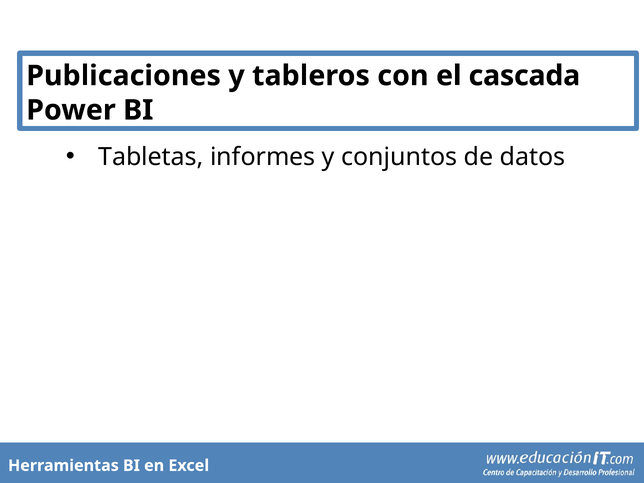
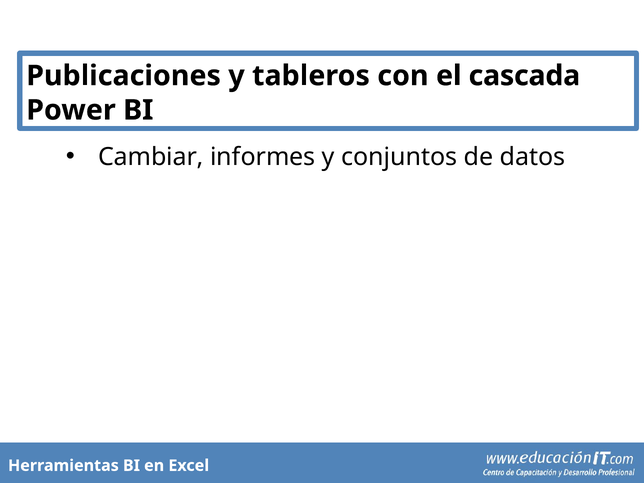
Tabletas: Tabletas -> Cambiar
